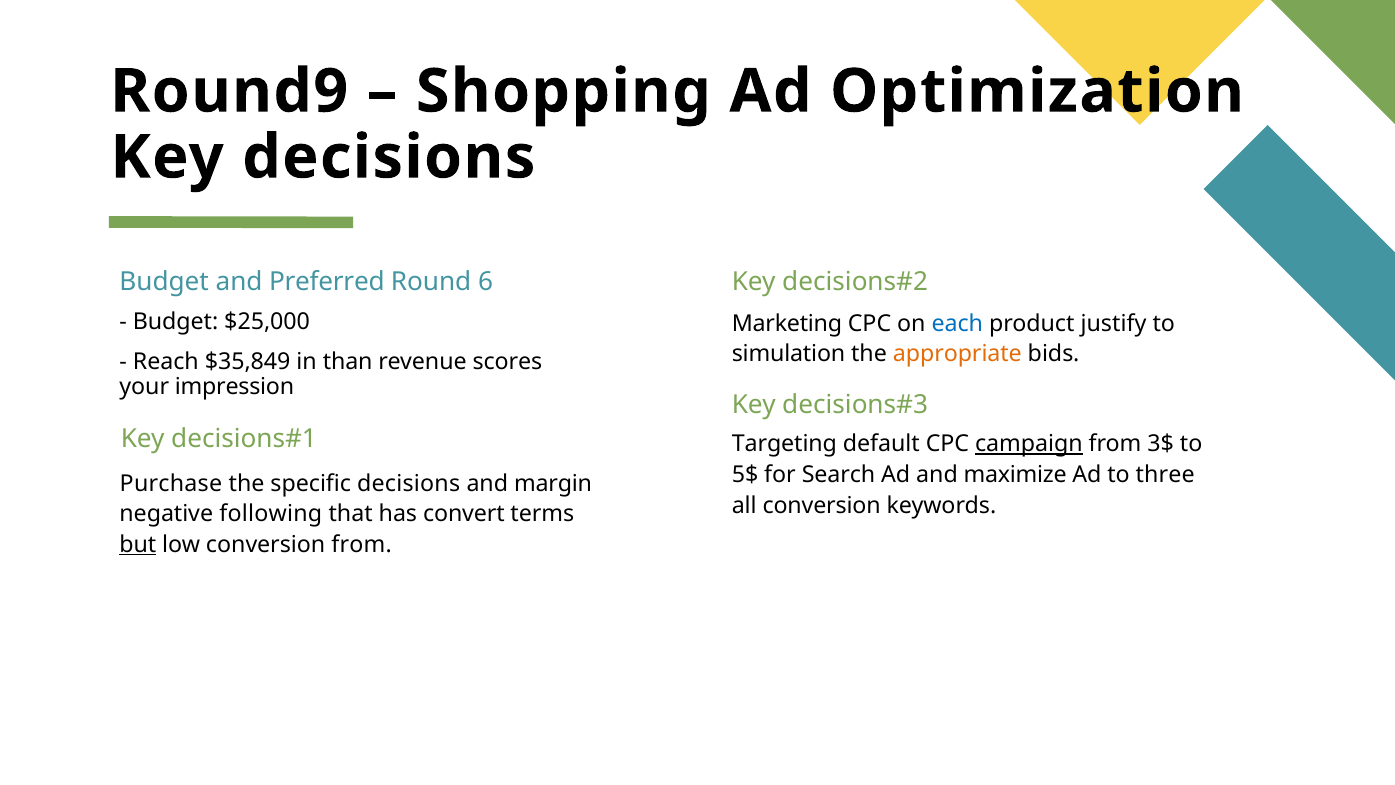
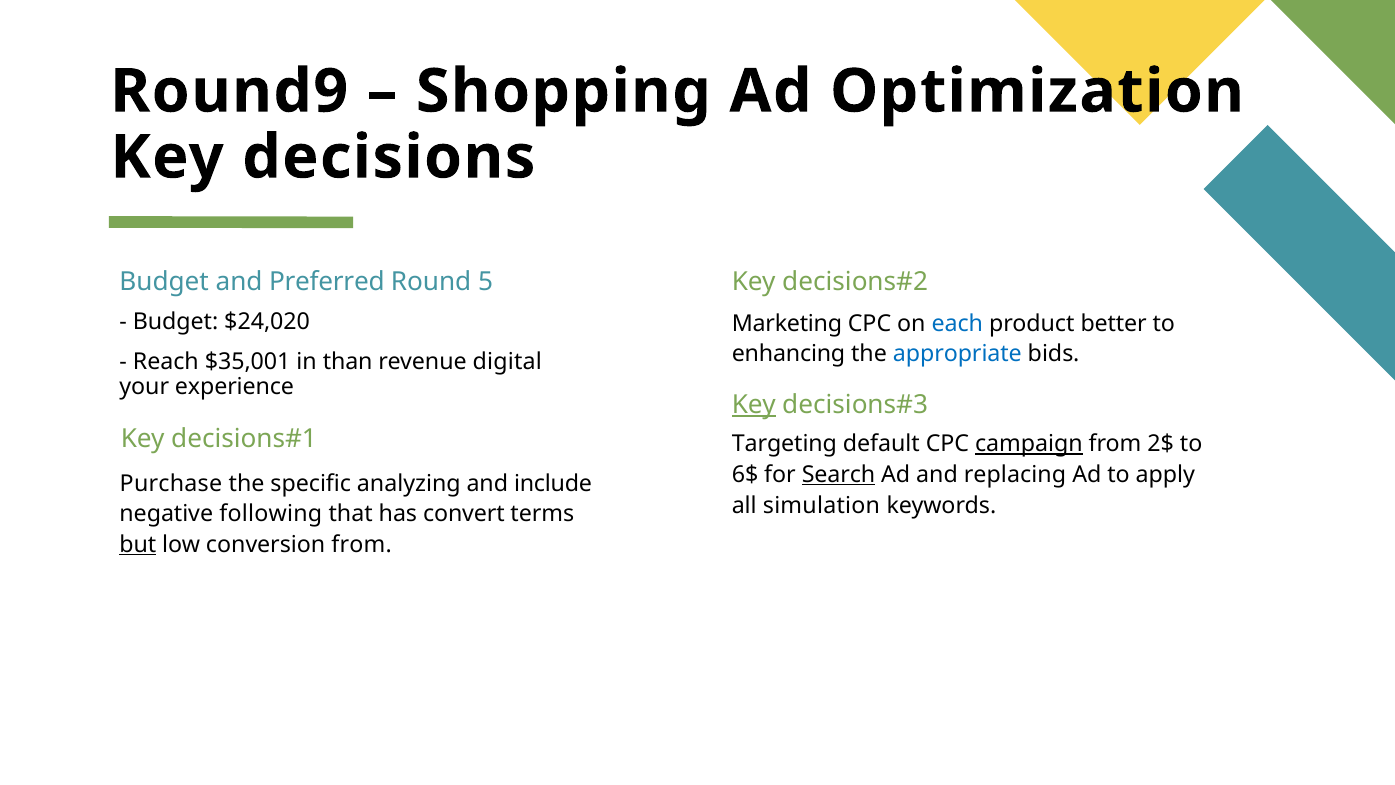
6: 6 -> 5
$25,000: $25,000 -> $24,020
justify: justify -> better
simulation: simulation -> enhancing
appropriate colour: orange -> blue
$35,849: $35,849 -> $35,001
scores: scores -> digital
impression: impression -> experience
Key at (754, 405) underline: none -> present
3$: 3$ -> 2$
5$: 5$ -> 6$
Search underline: none -> present
maximize: maximize -> replacing
three: three -> apply
specific decisions: decisions -> analyzing
margin: margin -> include
all conversion: conversion -> simulation
